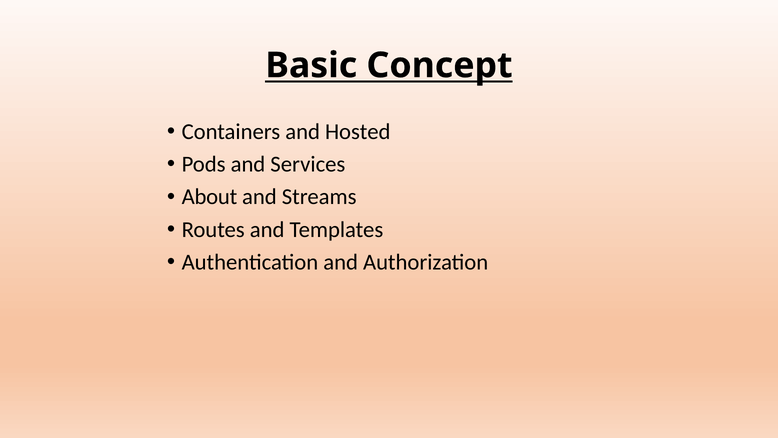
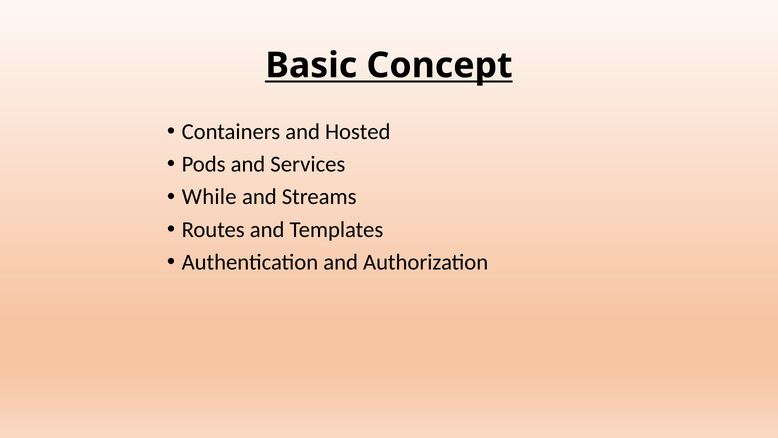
About: About -> While
